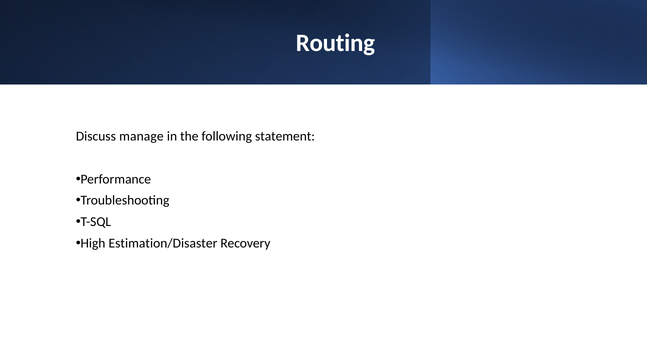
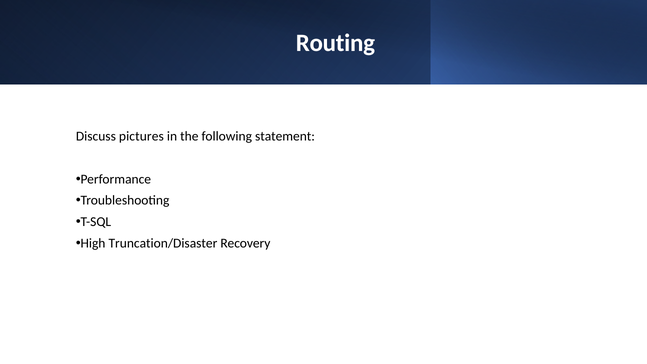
manage: manage -> pictures
Estimation/Disaster: Estimation/Disaster -> Truncation/Disaster
